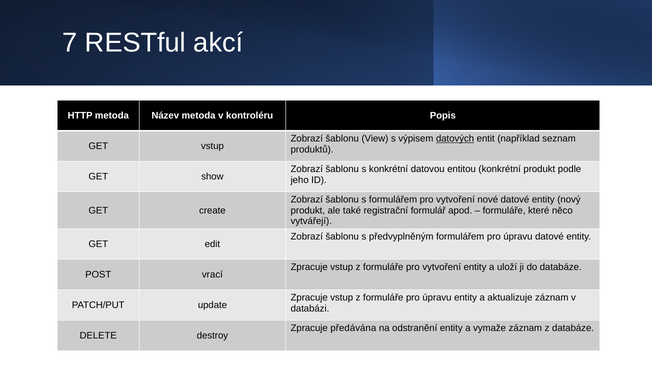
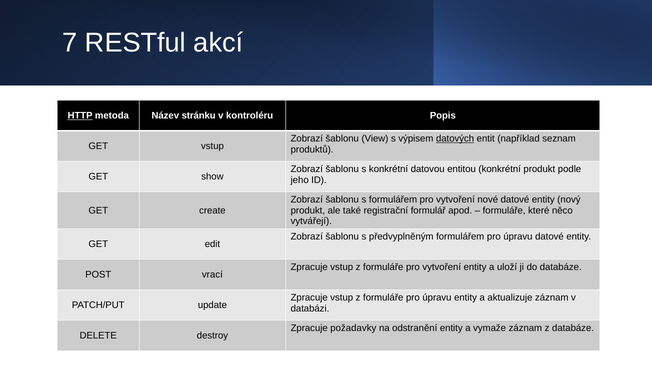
HTTP underline: none -> present
Název metoda: metoda -> stránku
předávána: předávána -> požadavky
